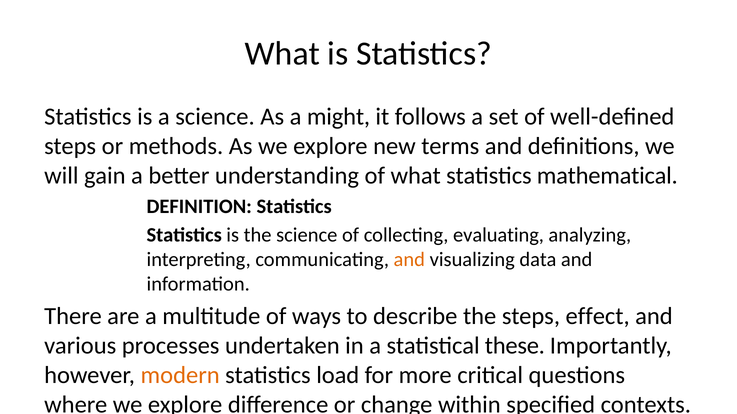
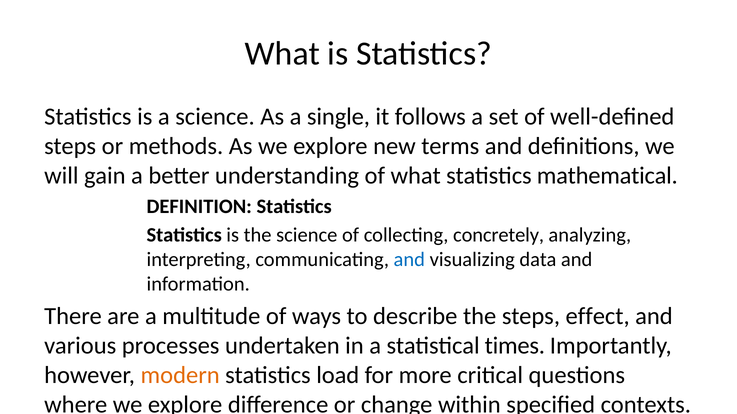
might: might -> single
evaluating: evaluating -> concretely
and at (409, 260) colour: orange -> blue
these: these -> times
